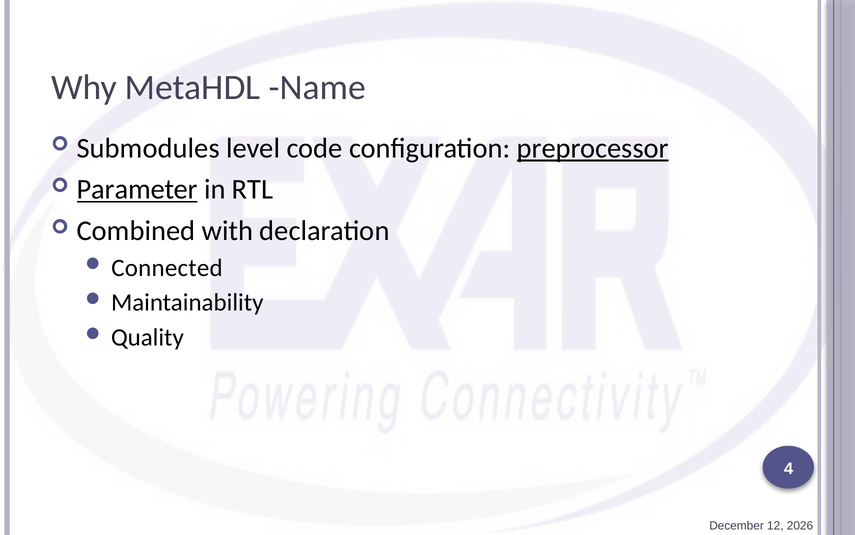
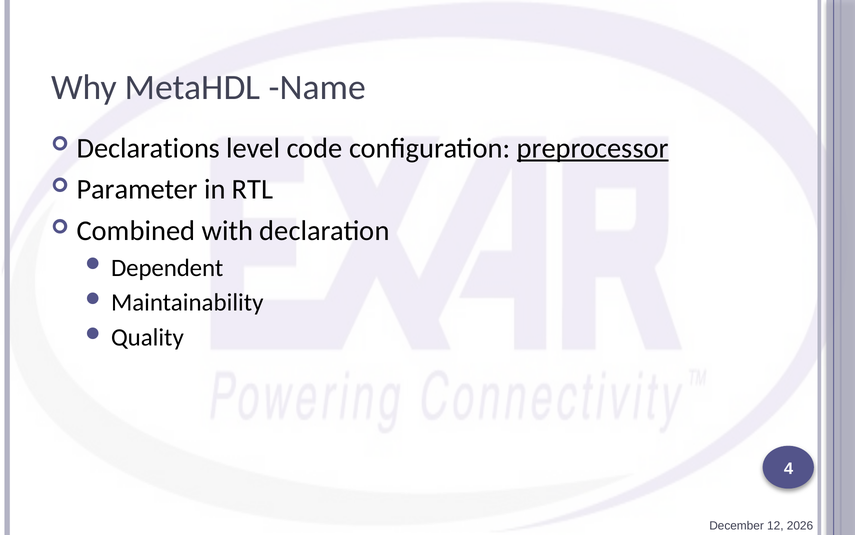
Submodules: Submodules -> Declarations
Parameter underline: present -> none
Connected: Connected -> Dependent
